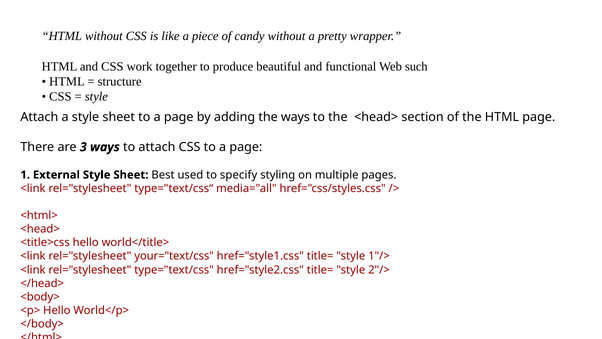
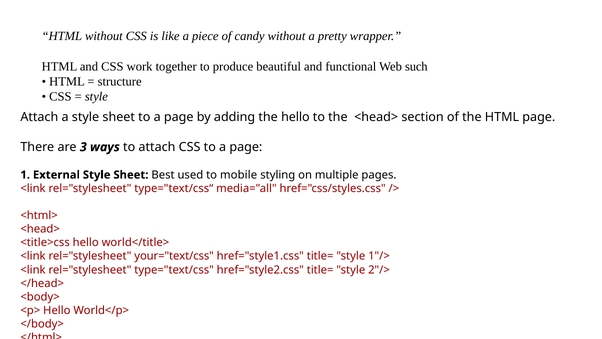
the ways: ways -> hello
specify: specify -> mobile
